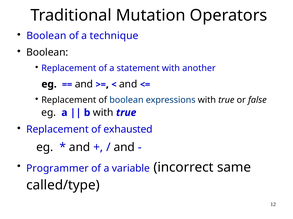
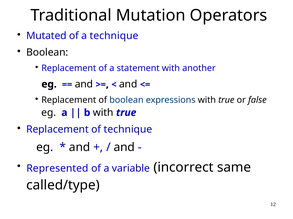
Boolean at (46, 36): Boolean -> Mutated
of exhausted: exhausted -> technique
Programmer: Programmer -> Represented
